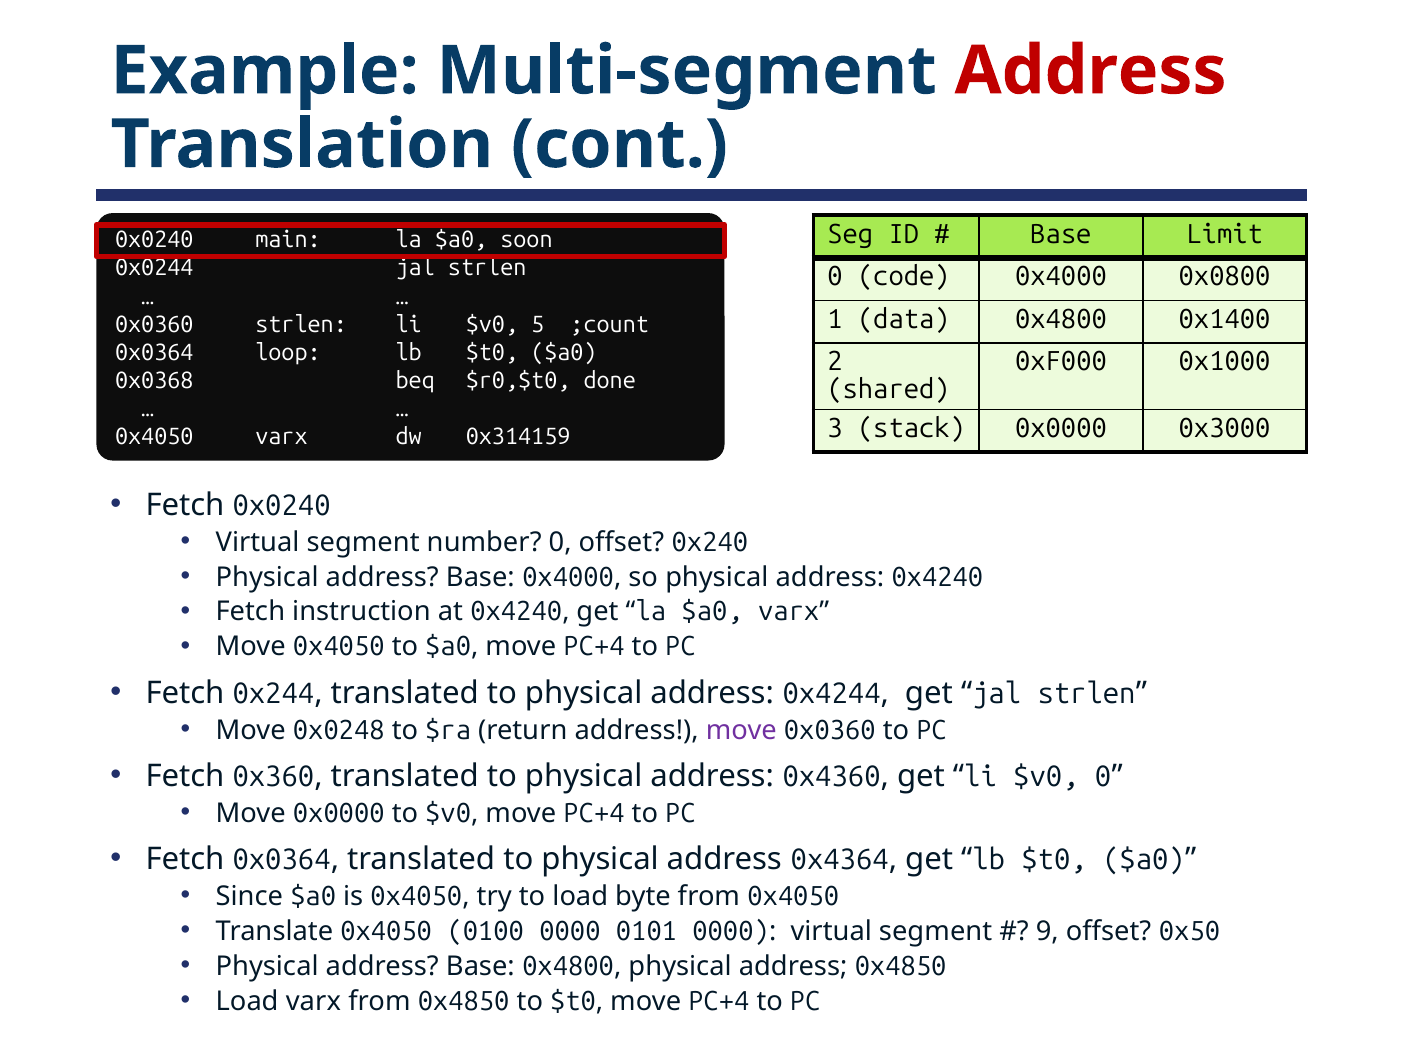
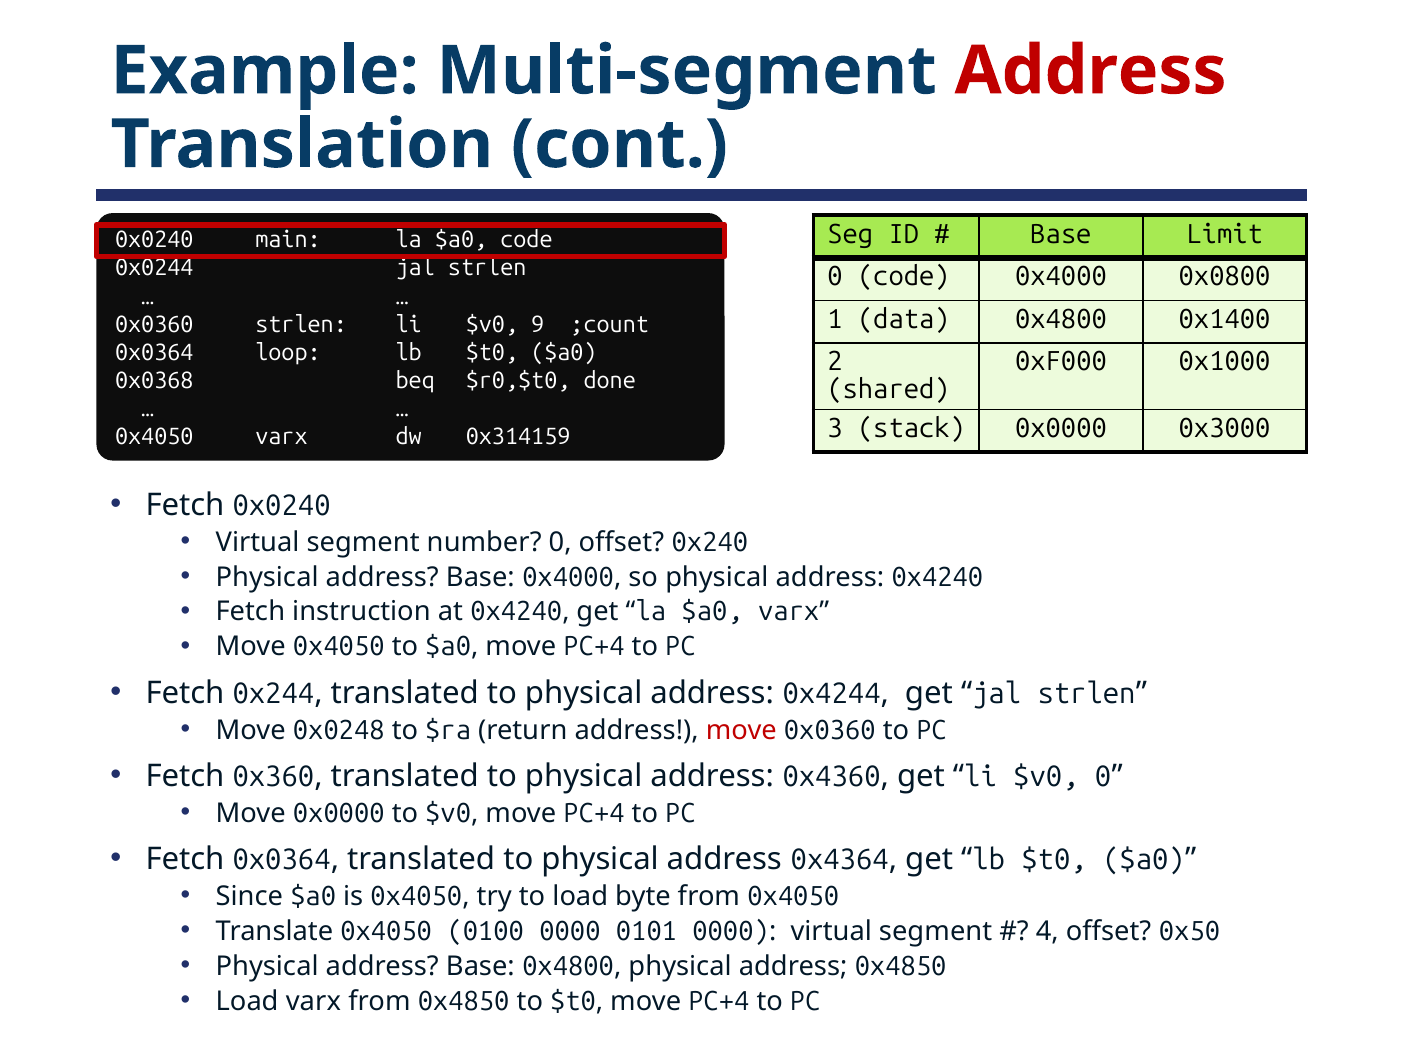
$a0 soon: soon -> code
5: 5 -> 9
move at (741, 730) colour: purple -> red
9: 9 -> 4
